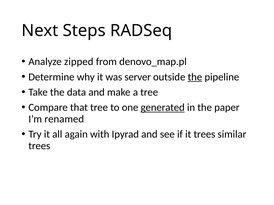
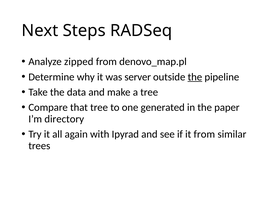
generated underline: present -> none
renamed: renamed -> directory
it trees: trees -> from
